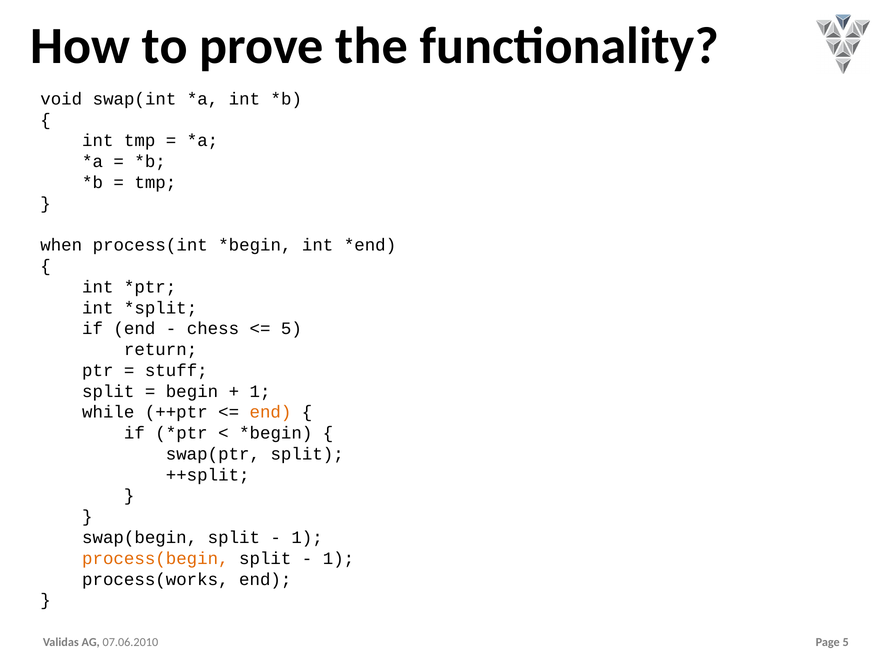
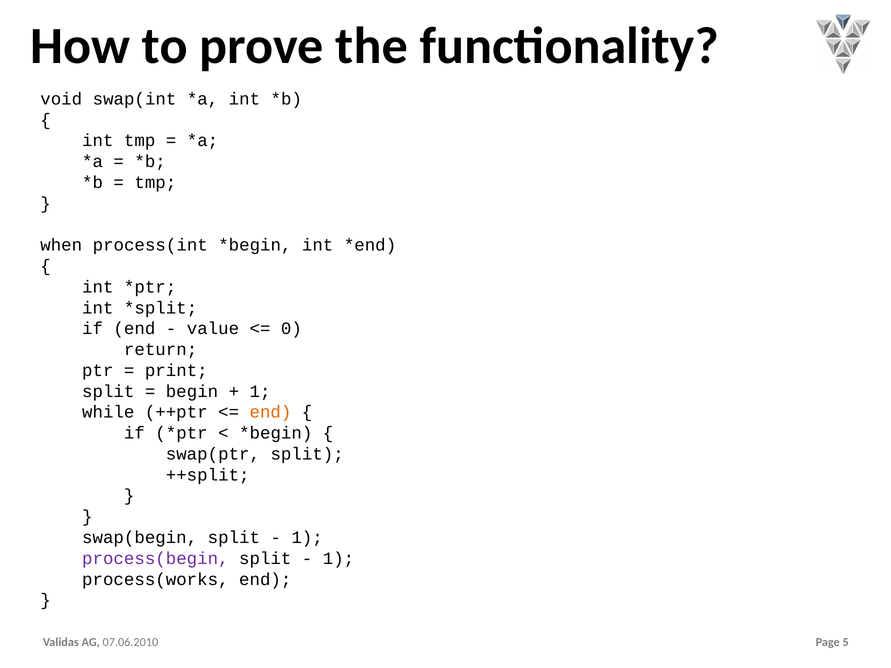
chess: chess -> value
5 at (291, 329): 5 -> 0
stuff: stuff -> print
process(begin colour: orange -> purple
